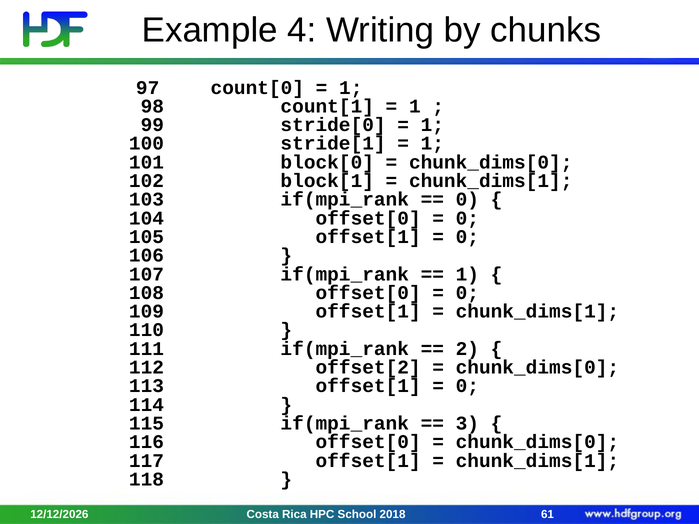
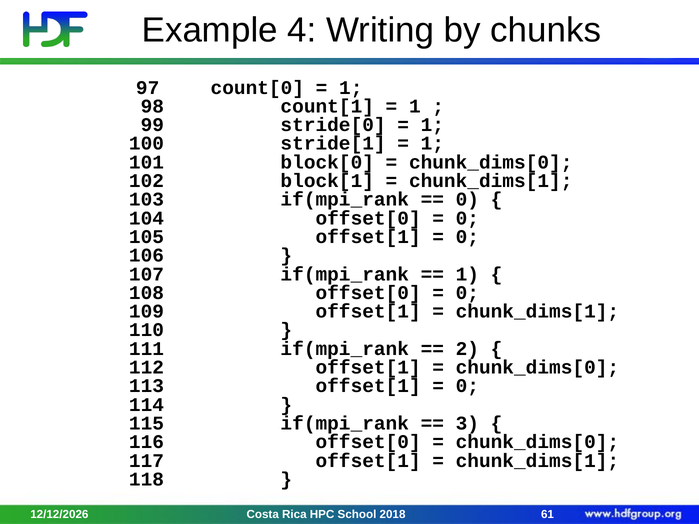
112 offset[2: offset[2 -> offset[1
